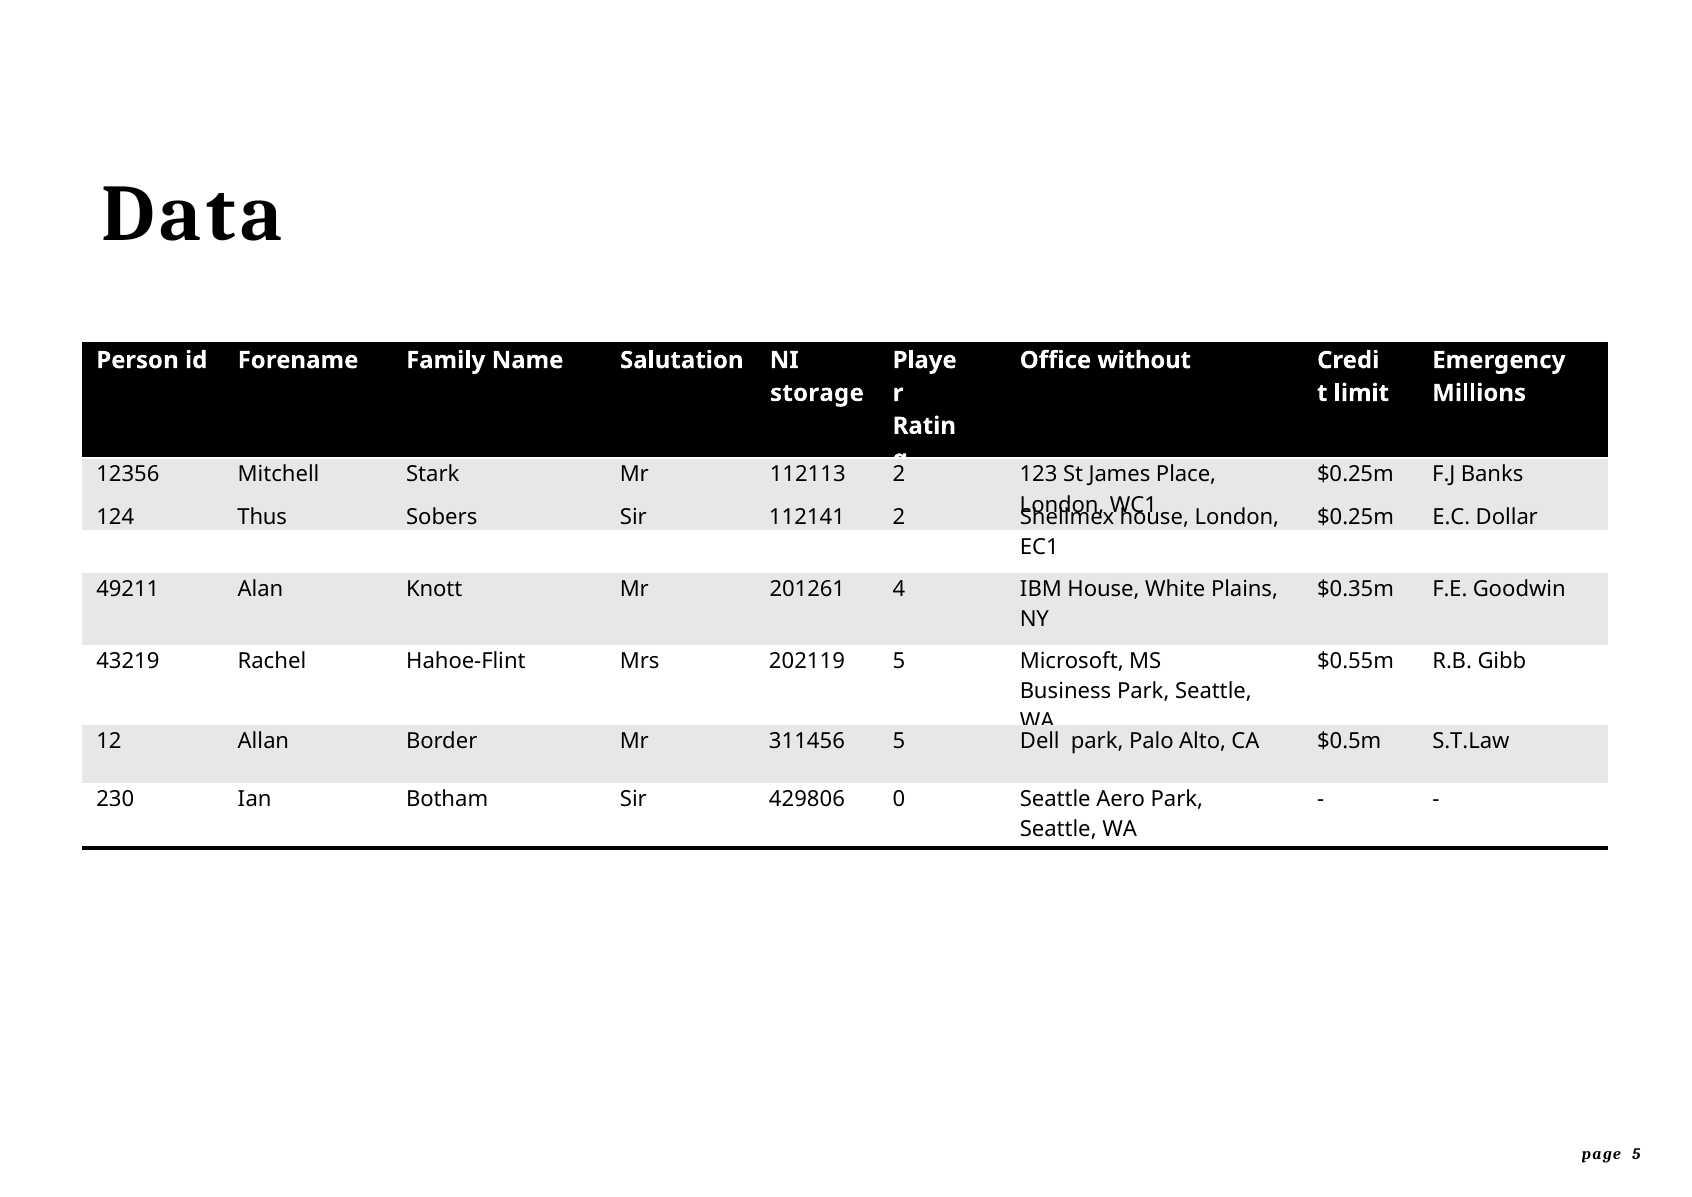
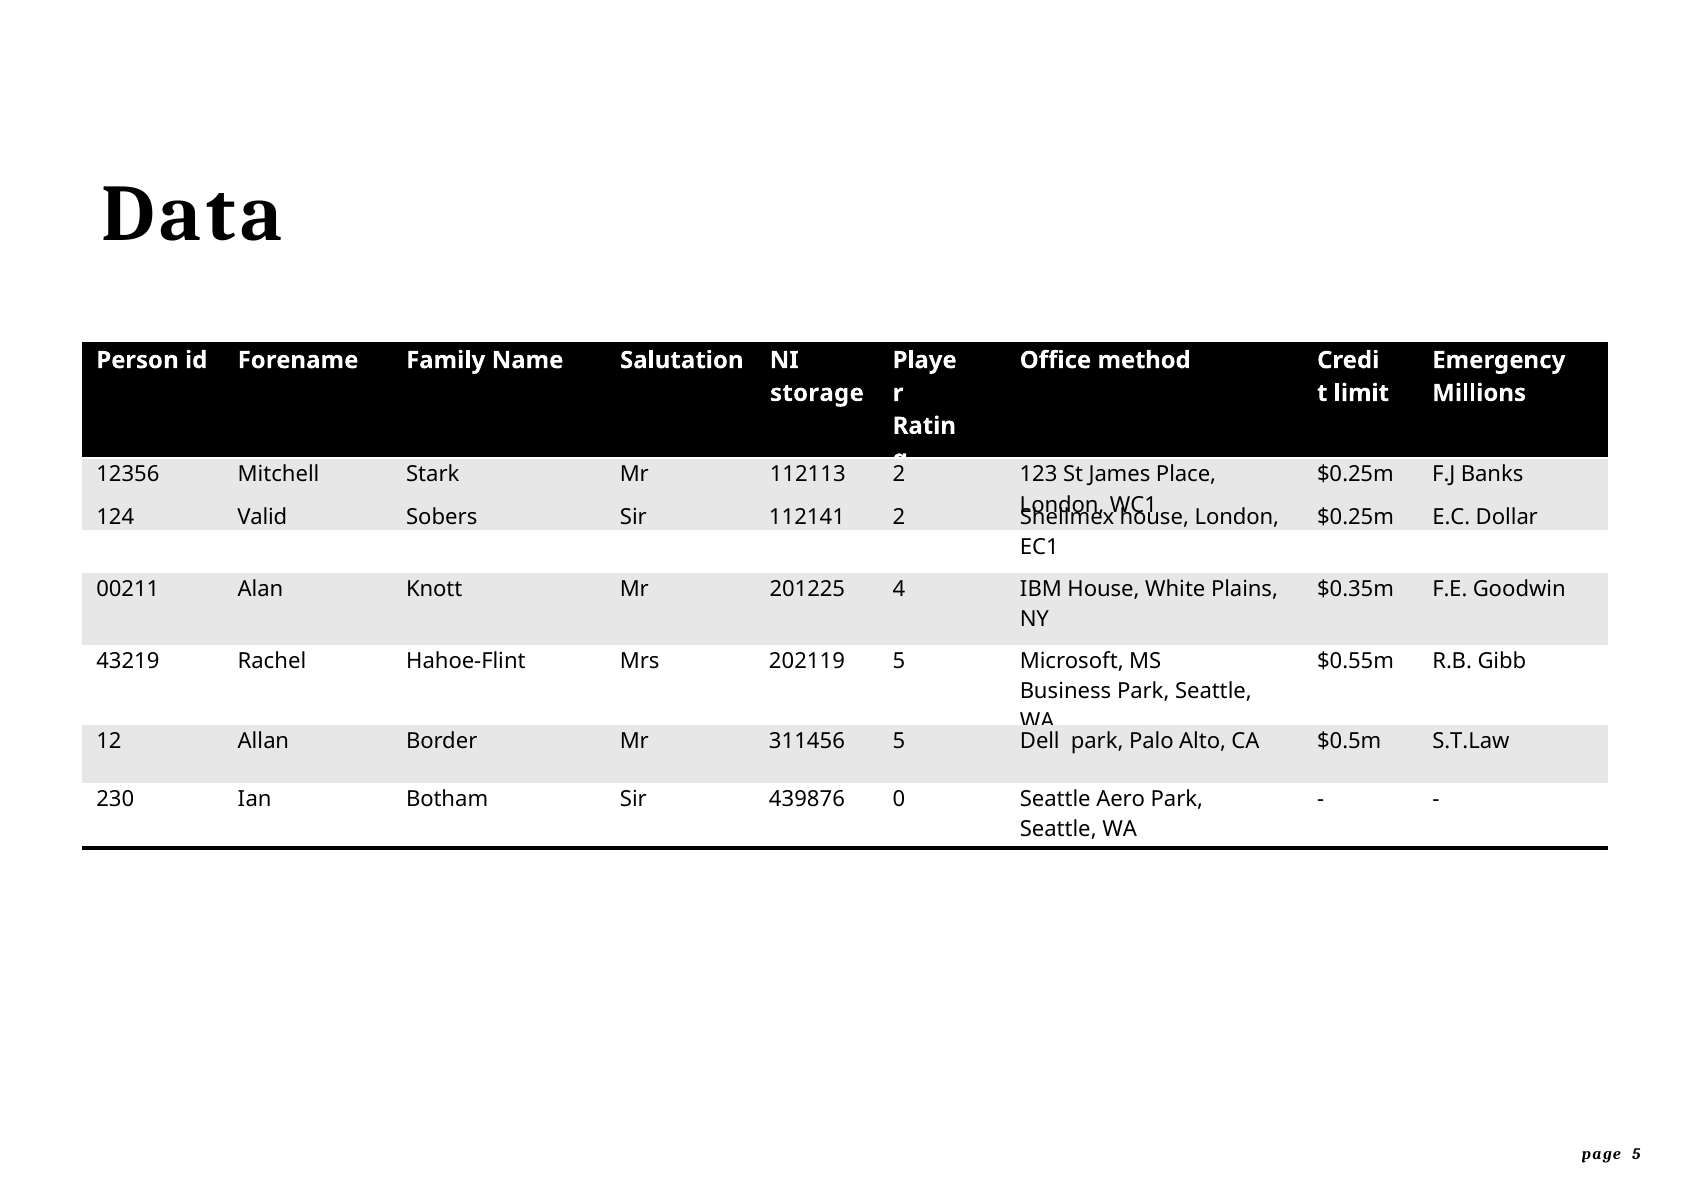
without: without -> method
Thus: Thus -> Valid
49211: 49211 -> 00211
201261: 201261 -> 201225
429806: 429806 -> 439876
